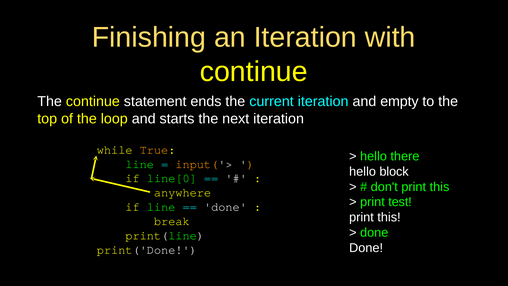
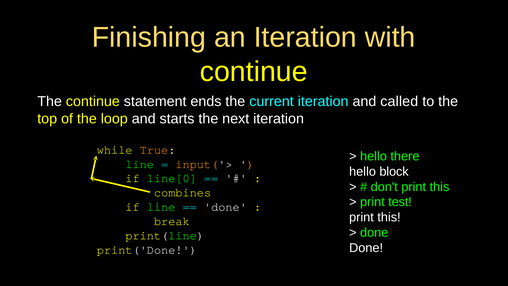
empty: empty -> called
anywhere: anywhere -> combines
